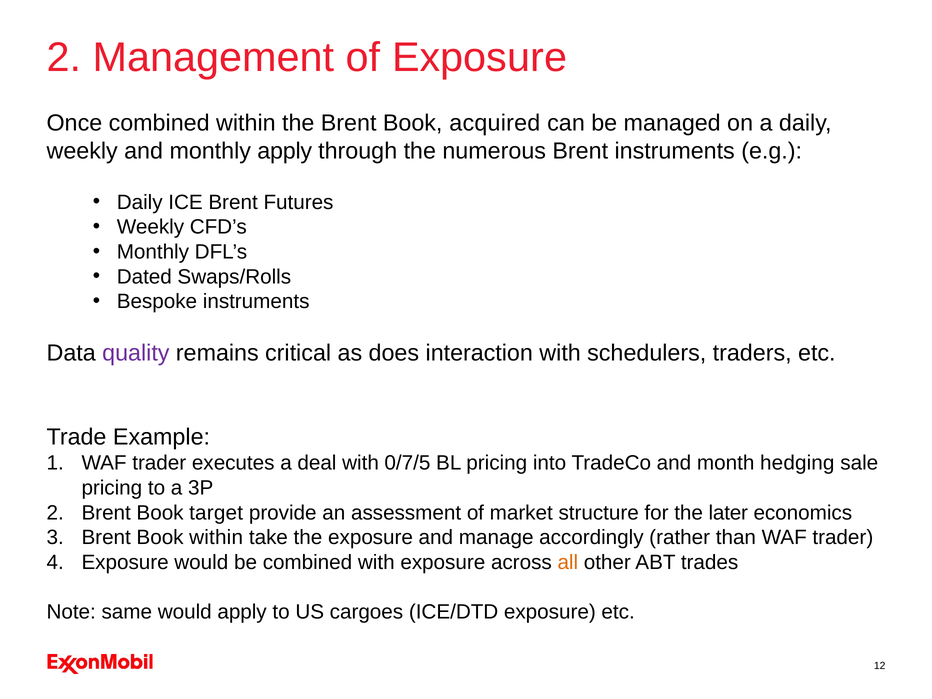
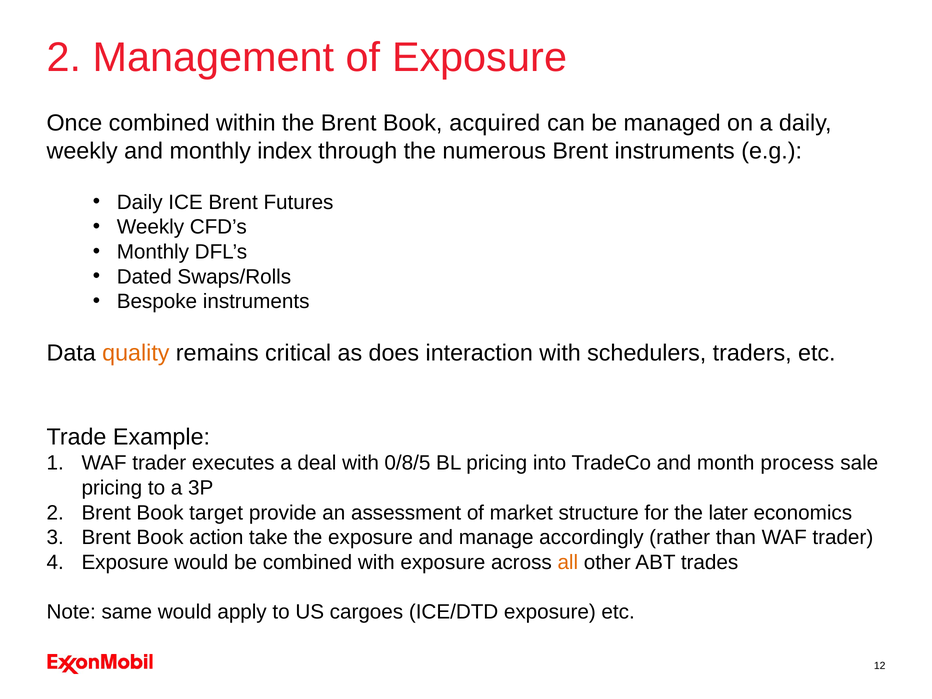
monthly apply: apply -> index
quality colour: purple -> orange
0/7/5: 0/7/5 -> 0/8/5
hedging: hedging -> process
Book within: within -> action
